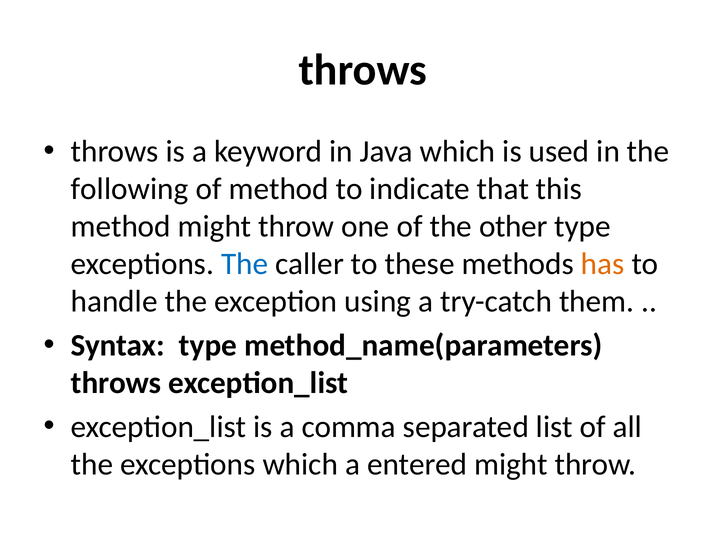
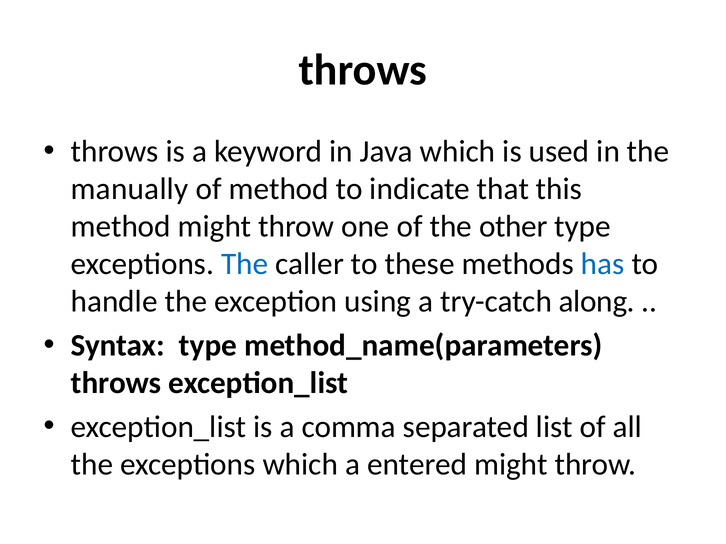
following: following -> manually
has colour: orange -> blue
them: them -> along
